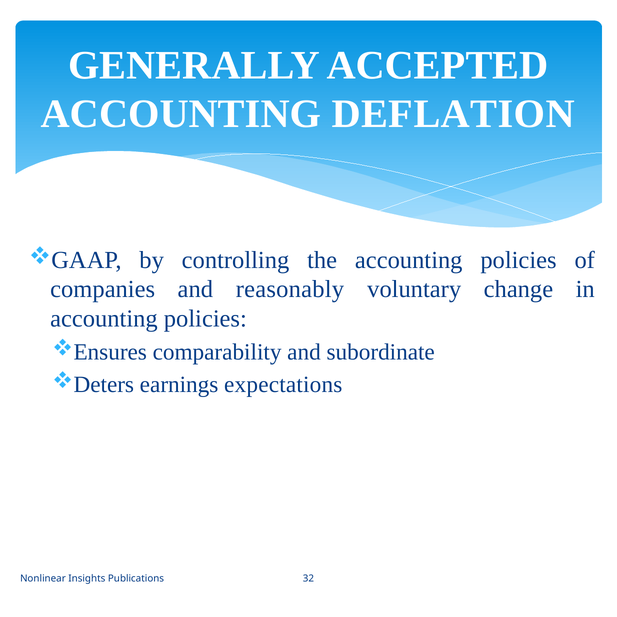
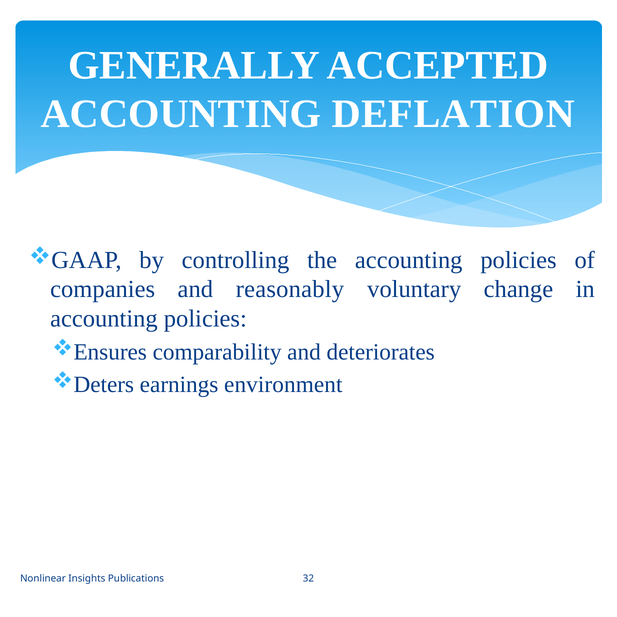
subordinate: subordinate -> deteriorates
expectations: expectations -> environment
